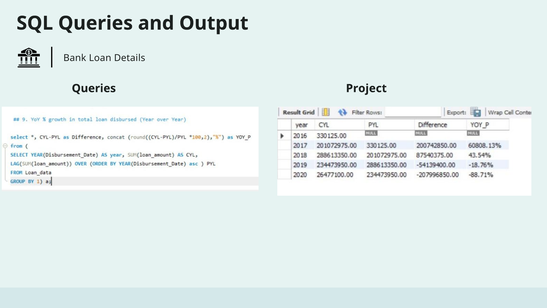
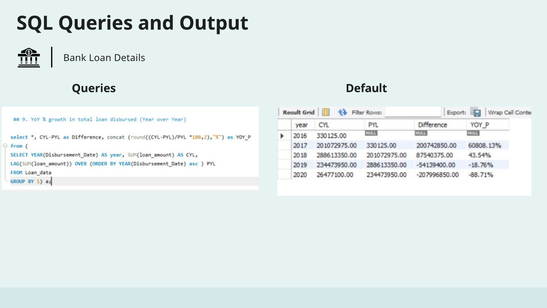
Project: Project -> Default
